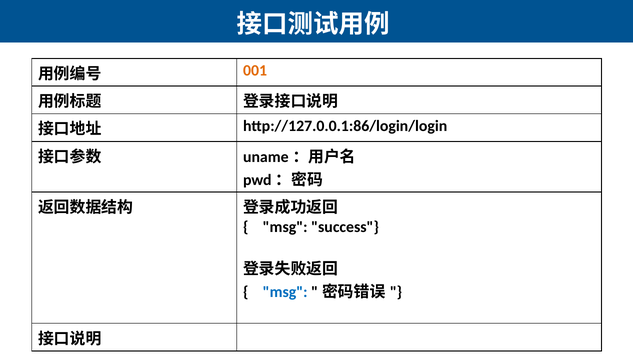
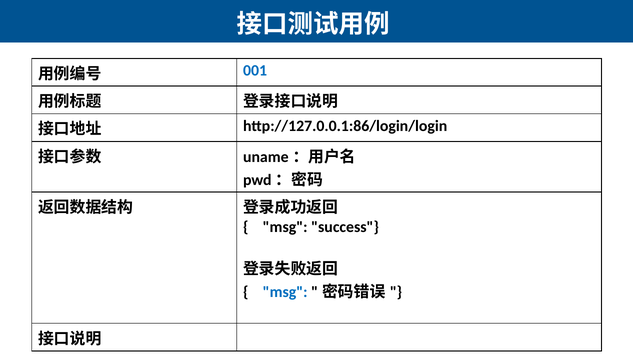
001 colour: orange -> blue
